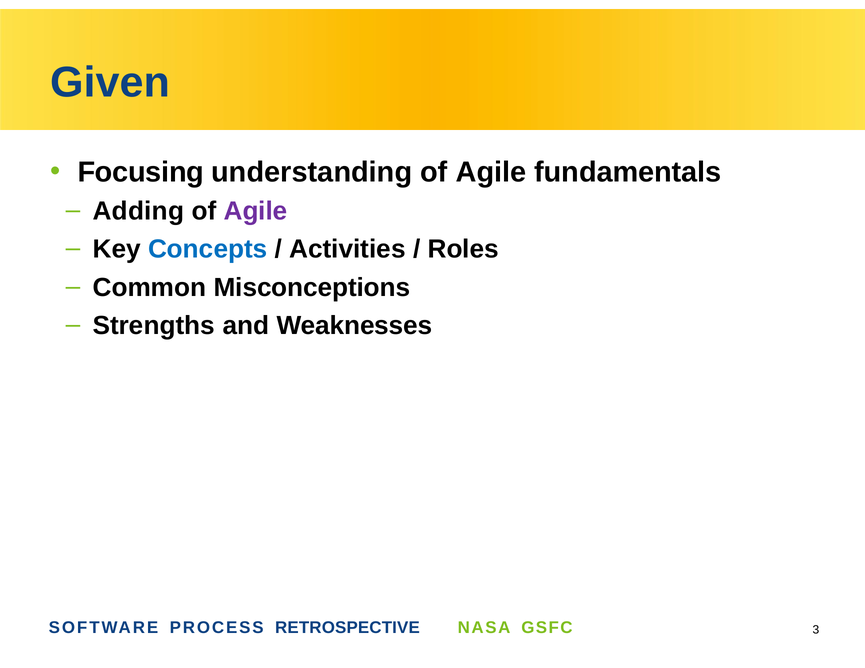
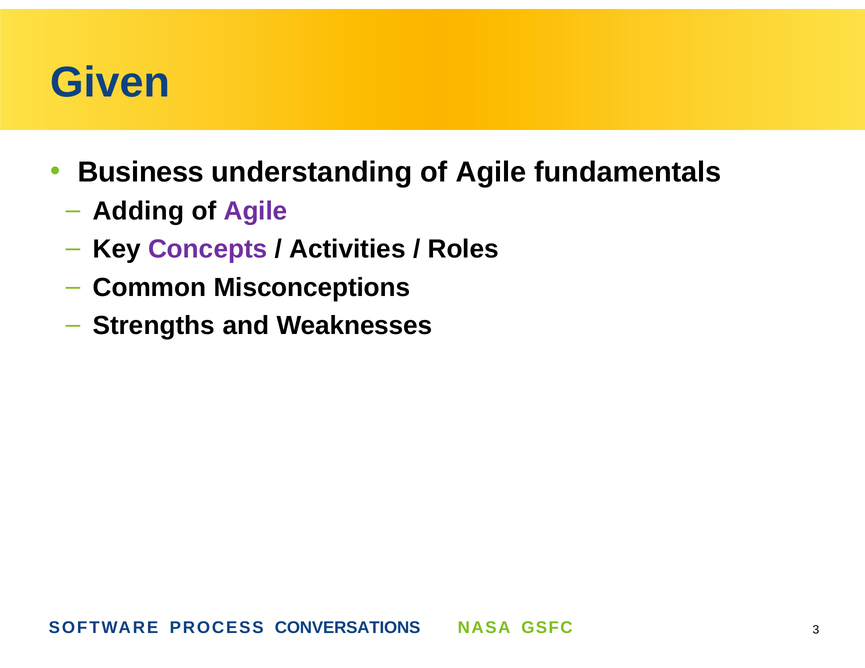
Focusing: Focusing -> Business
Concepts colour: blue -> purple
RETROSPECTIVE: RETROSPECTIVE -> CONVERSATIONS
